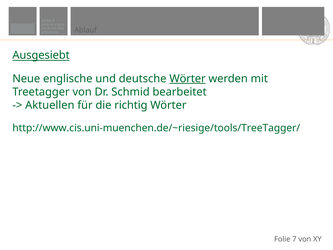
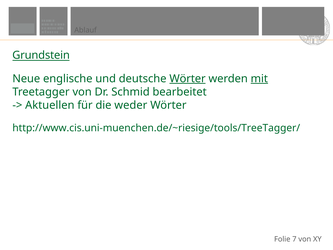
Ausgesiebt: Ausgesiebt -> Grundstein
mit underline: none -> present
richtig: richtig -> weder
